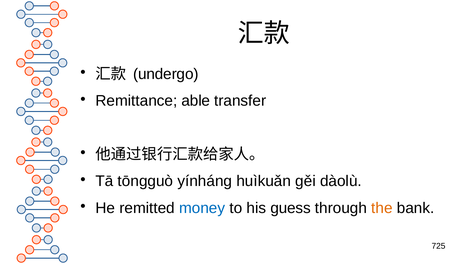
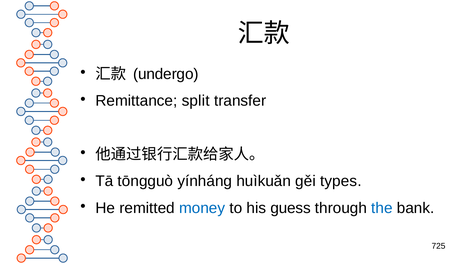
able: able -> split
dàolù: dàolù -> types
the colour: orange -> blue
